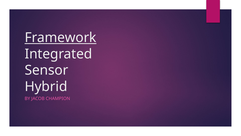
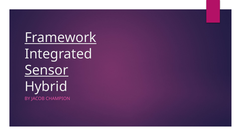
Sensor underline: none -> present
